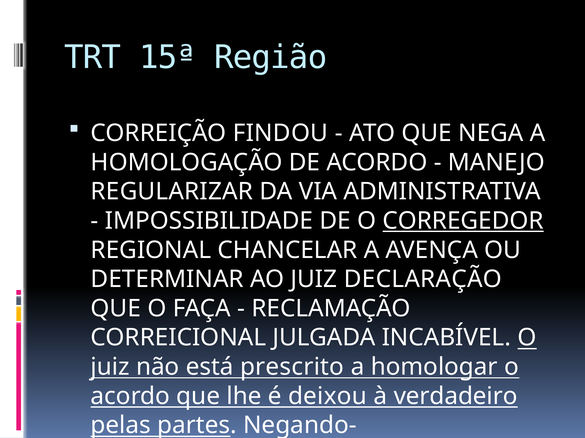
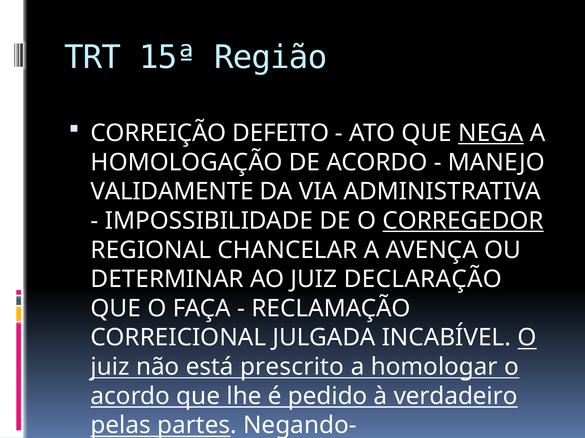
FINDOU: FINDOU -> DEFEITO
NEGA underline: none -> present
REGULARIZAR: REGULARIZAR -> VALIDAMENTE
deixou: deixou -> pedido
